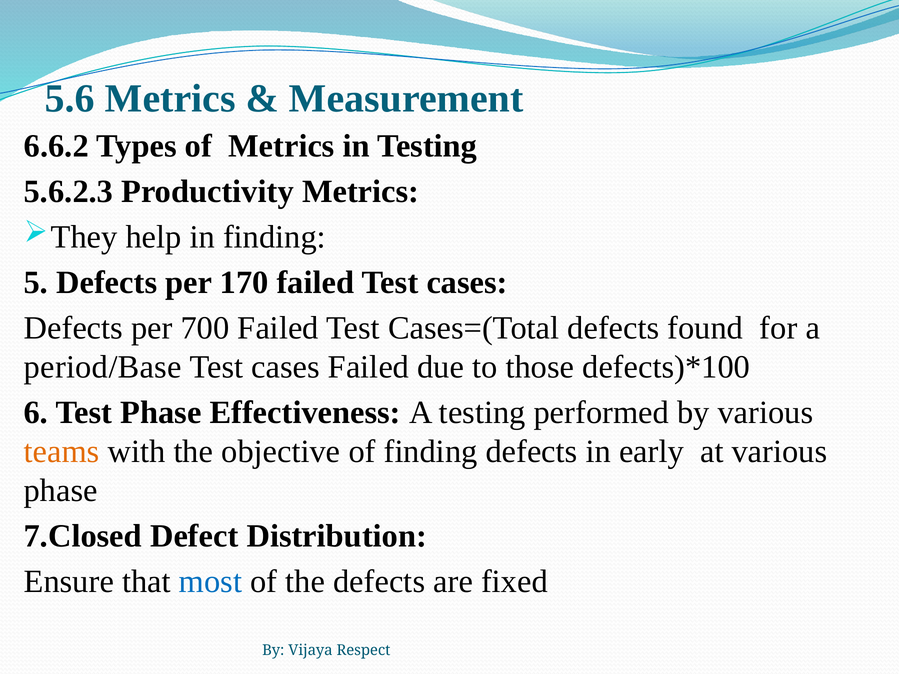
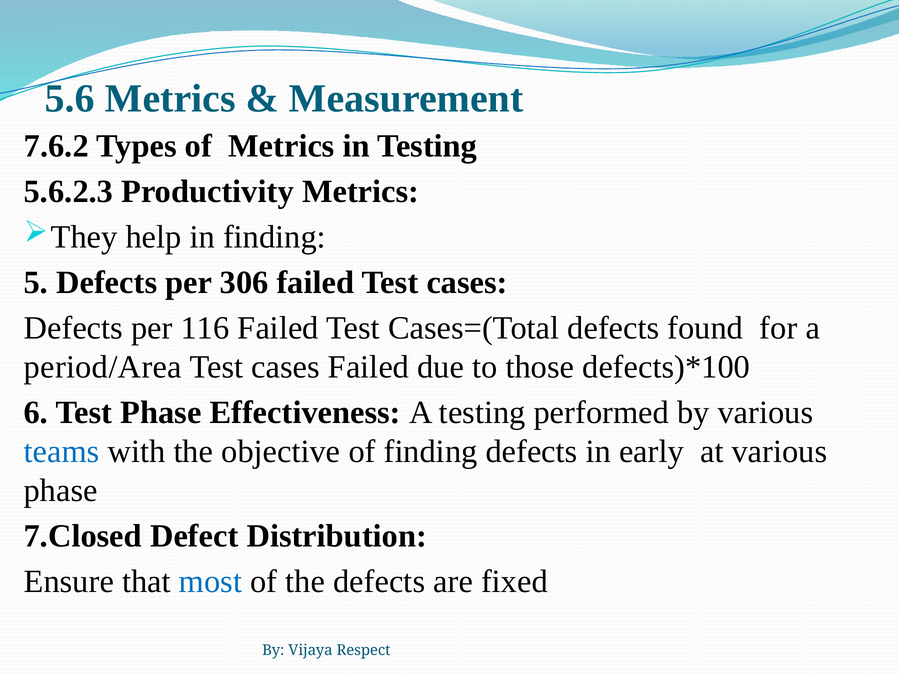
6.6.2: 6.6.2 -> 7.6.2
170: 170 -> 306
700: 700 -> 116
period/Base: period/Base -> period/Area
teams colour: orange -> blue
